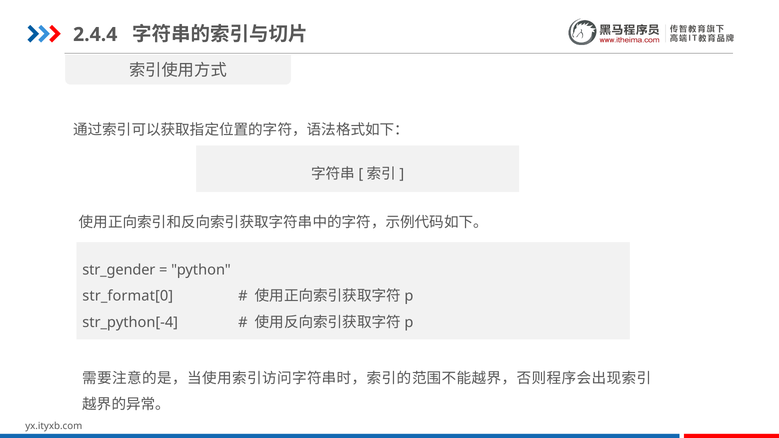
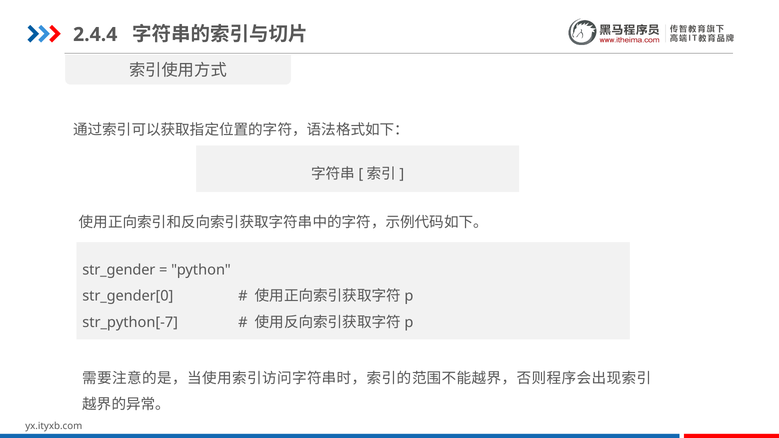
str_format[0: str_format[0 -> str_gender[0
str_python[-4: str_python[-4 -> str_python[-7
